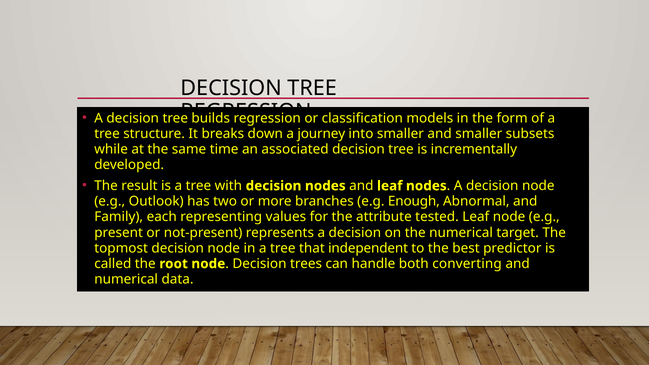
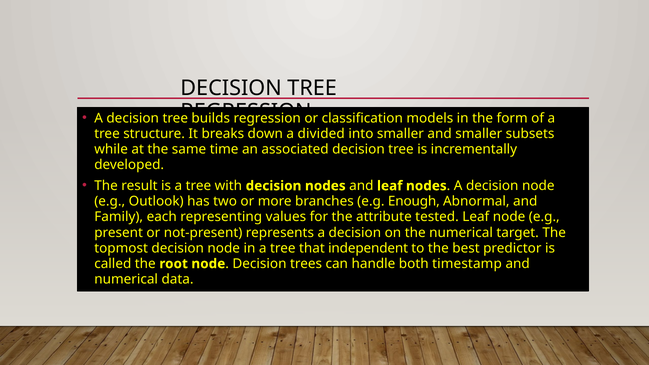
journey: journey -> divided
converting: converting -> timestamp
